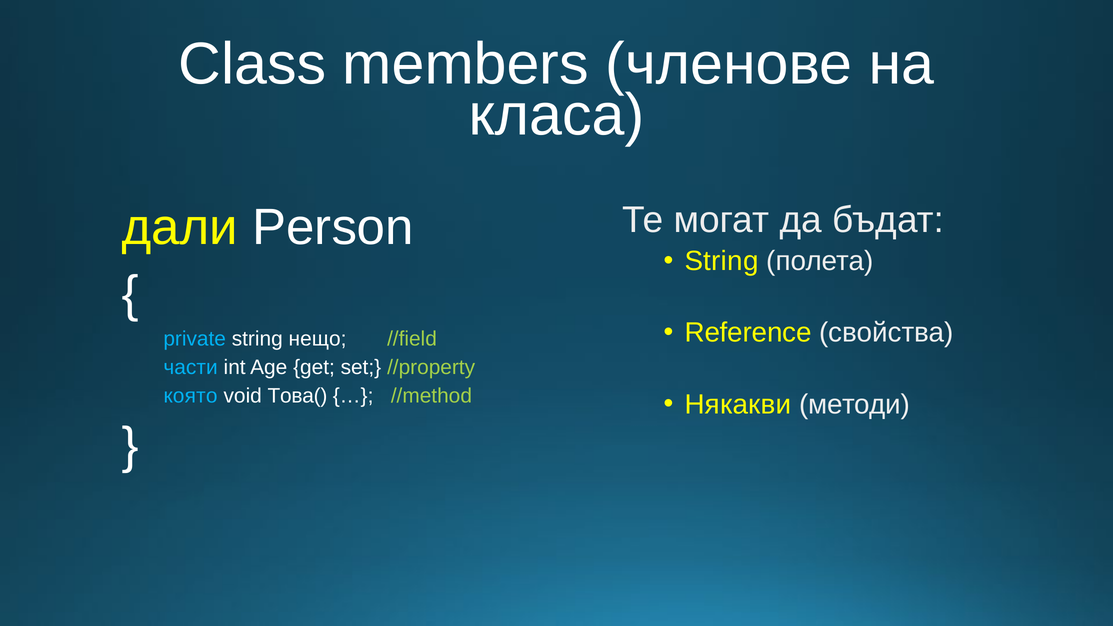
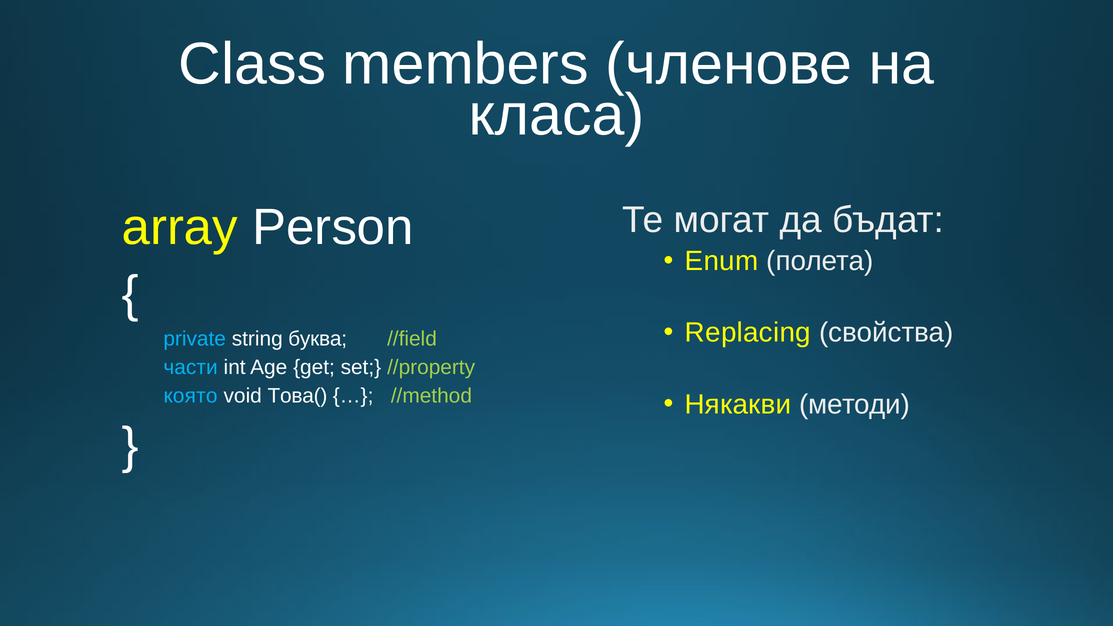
дали: дали -> array
String at (722, 261): String -> Enum
Reference: Reference -> Replacing
нещо: нещо -> буква
